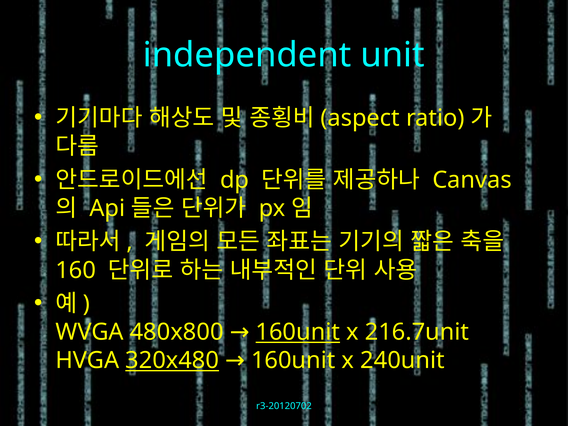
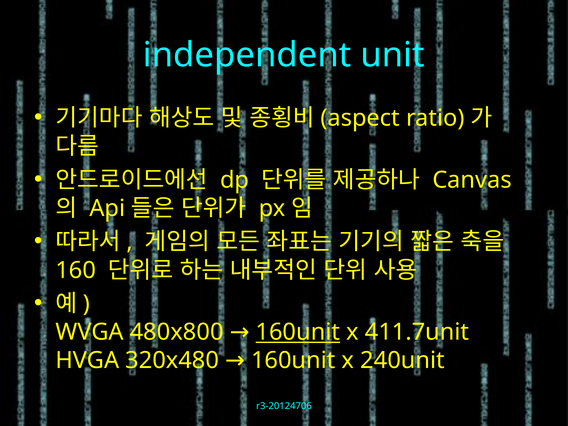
216.7unit: 216.7unit -> 411.7unit
320x480 underline: present -> none
r3-20120702: r3-20120702 -> r3-20124706
